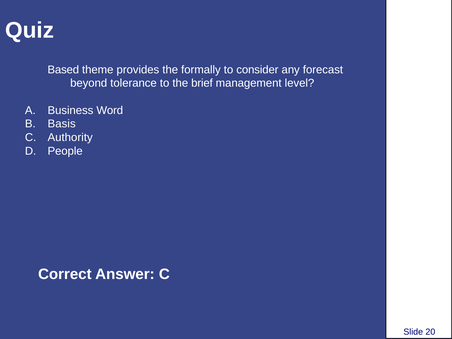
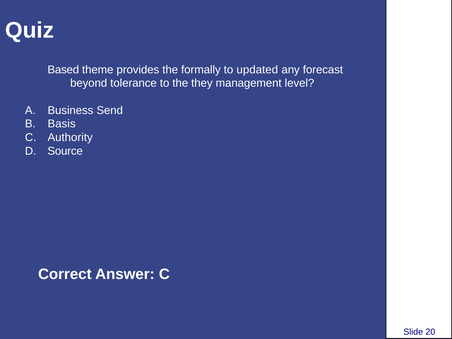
consider: consider -> updated
brief: brief -> they
Word: Word -> Send
People: People -> Source
